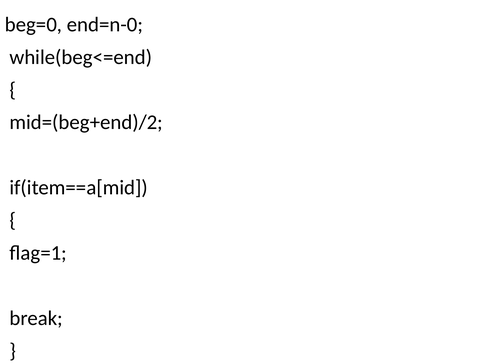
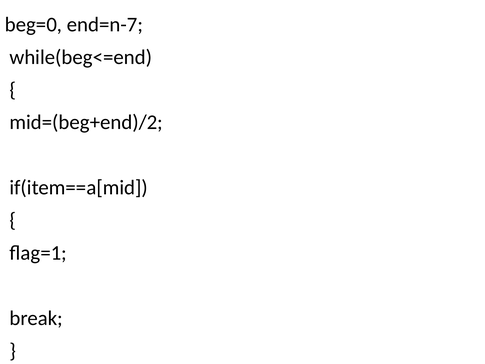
end=n-0: end=n-0 -> end=n-7
